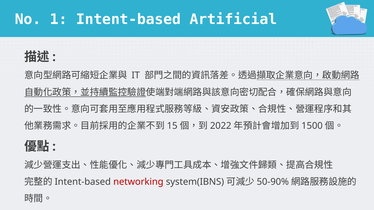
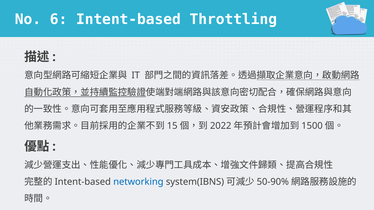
1: 1 -> 6
Artificial: Artificial -> Throttling
networking colour: red -> blue
